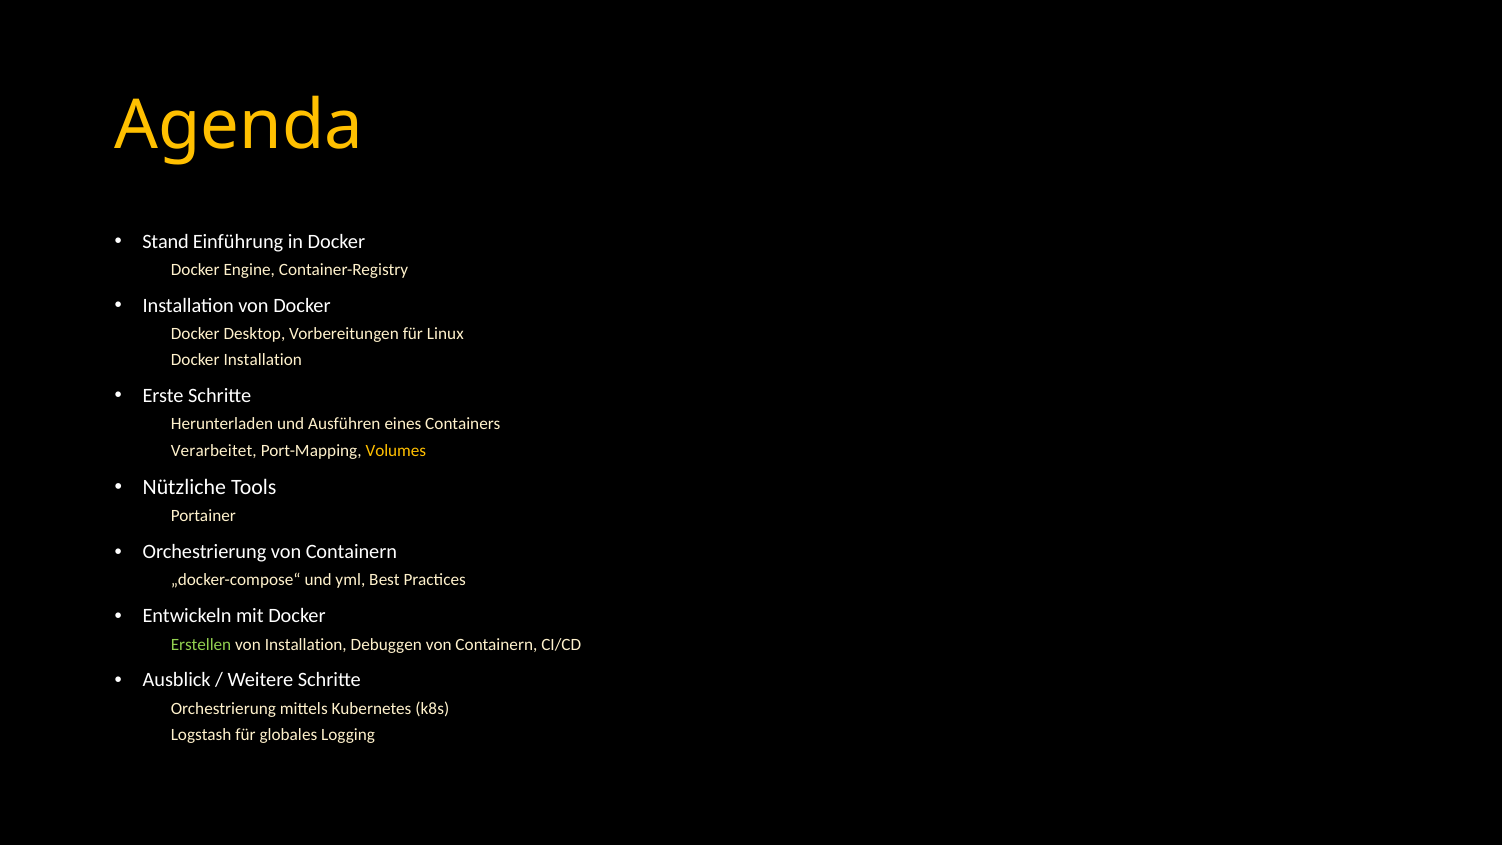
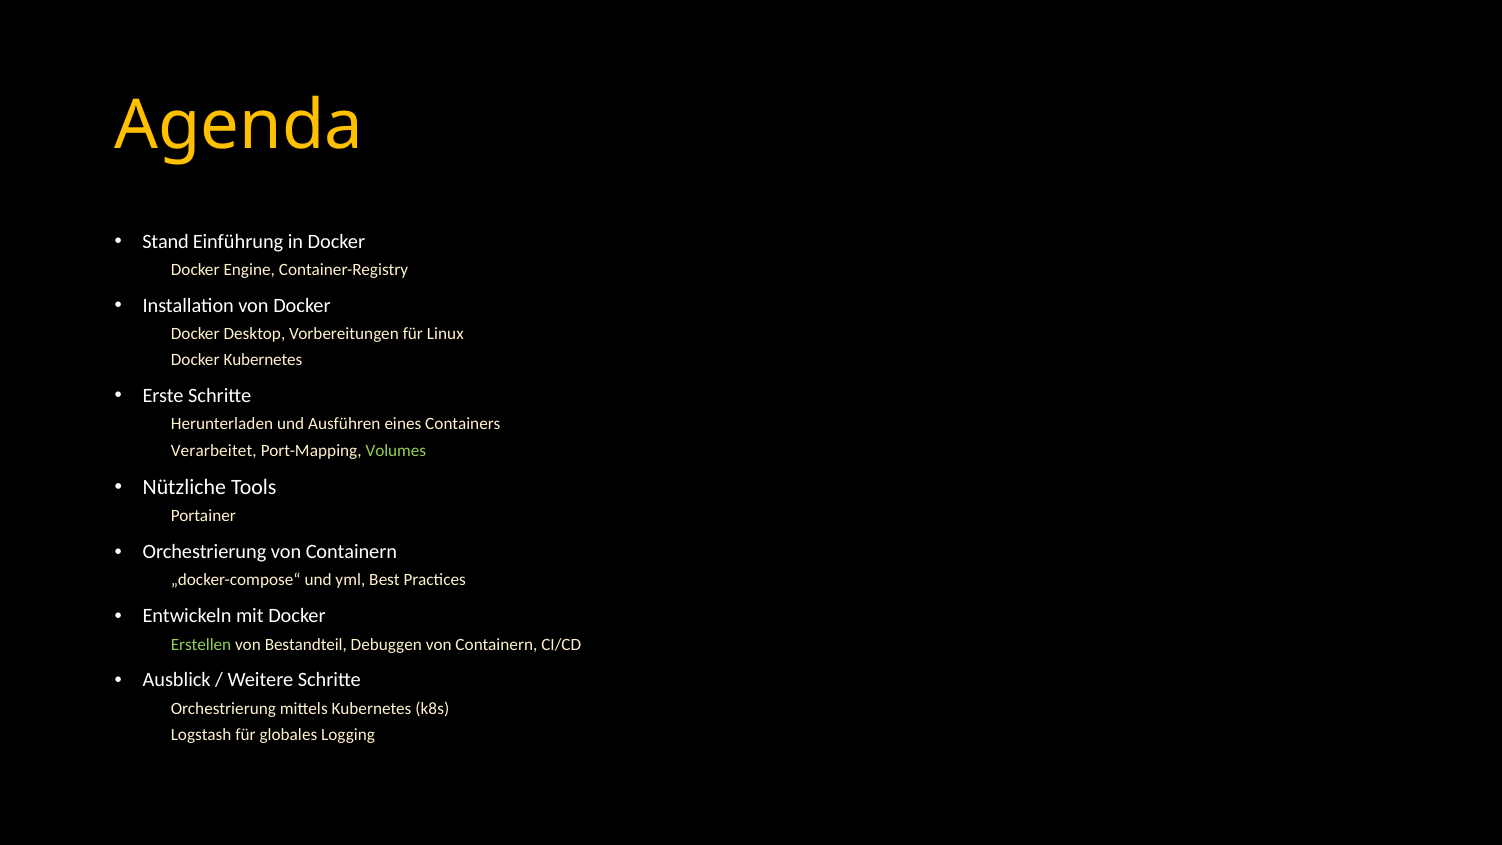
Docker Installation: Installation -> Kubernetes
Volumes colour: yellow -> light green
von Installation: Installation -> Bestandteil
